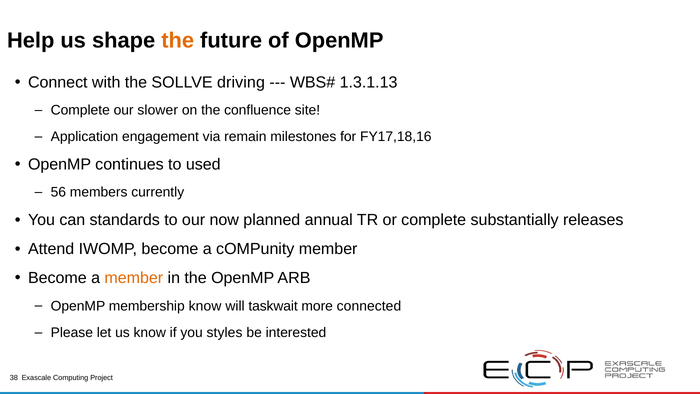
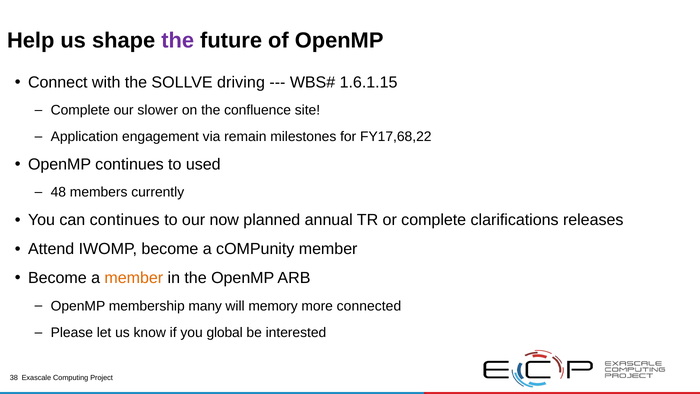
the at (178, 41) colour: orange -> purple
1.3.1.13: 1.3.1.13 -> 1.6.1.15
FY17,18,16: FY17,18,16 -> FY17,68,22
56: 56 -> 48
can standards: standards -> continues
substantially: substantially -> clarifications
membership know: know -> many
taskwait: taskwait -> memory
styles: styles -> global
